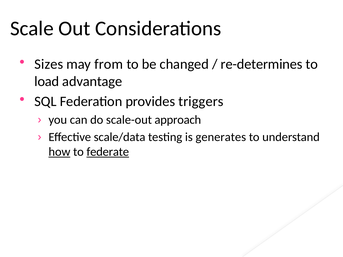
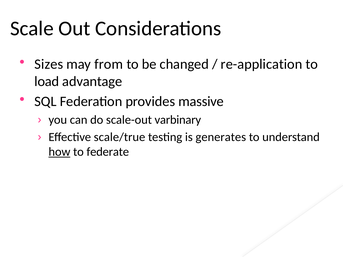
re-determines: re-determines -> re-application
triggers: triggers -> massive
approach: approach -> varbinary
scale/data: scale/data -> scale/true
federate underline: present -> none
